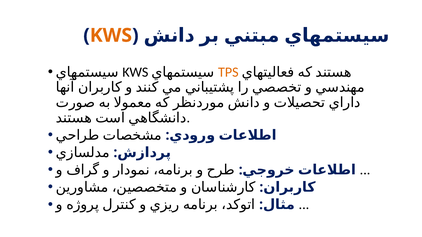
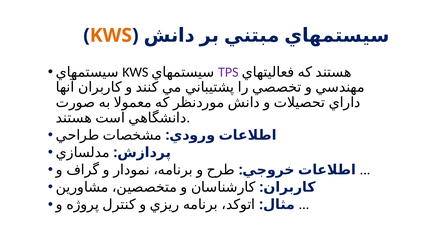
TPS colour: orange -> purple
